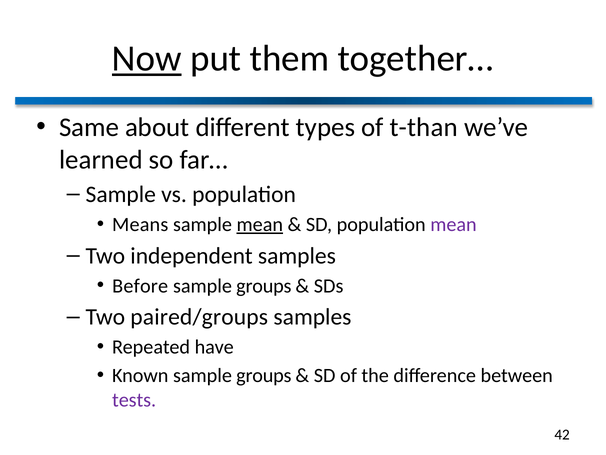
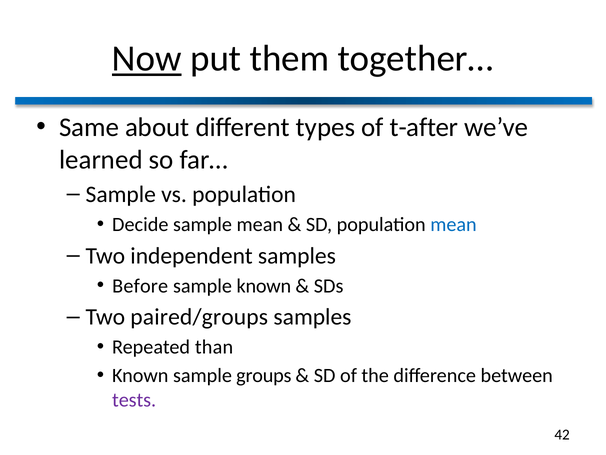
t-than: t-than -> t-after
Means: Means -> Decide
mean at (260, 224) underline: present -> none
mean at (453, 224) colour: purple -> blue
groups at (264, 286): groups -> known
have: have -> than
